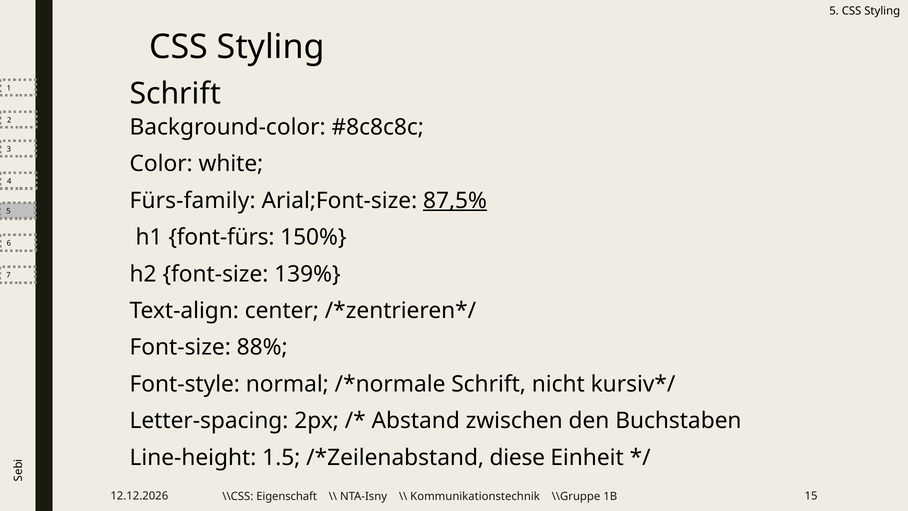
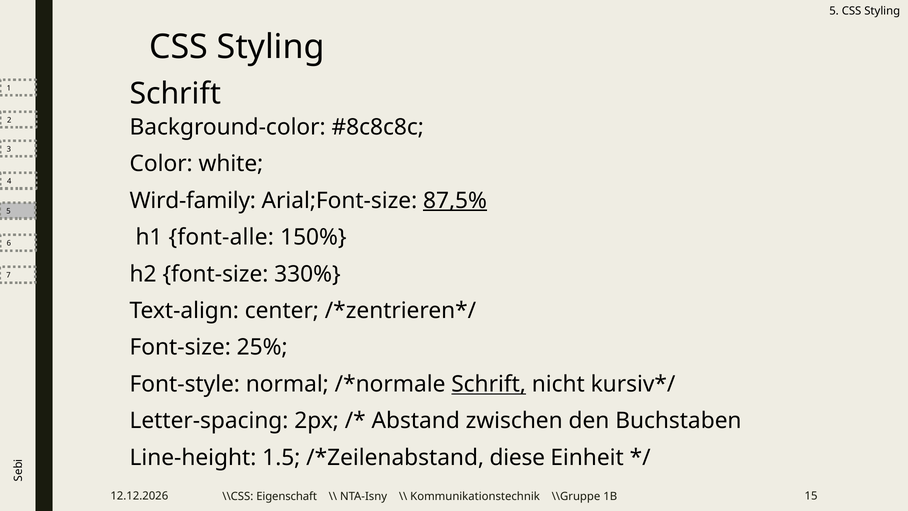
Fürs-family: Fürs-family -> Wird-family
font-fürs: font-fürs -> font-alle
139%: 139% -> 330%
88%: 88% -> 25%
Schrift at (489, 384) underline: none -> present
